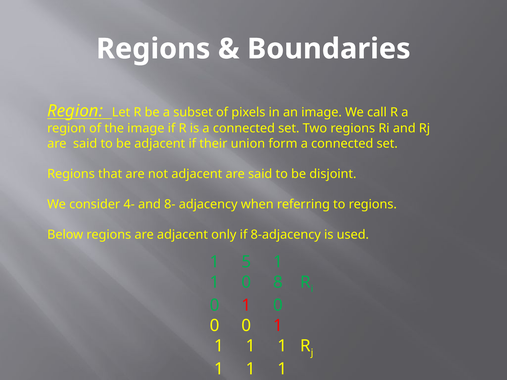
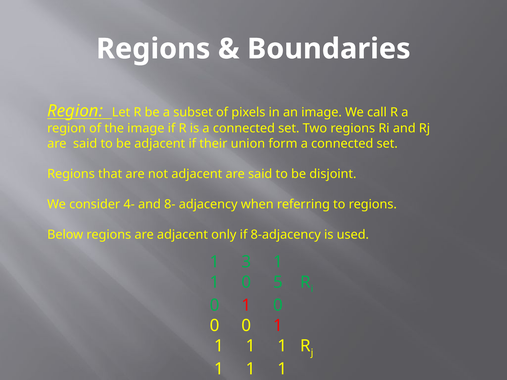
5: 5 -> 3
8: 8 -> 5
